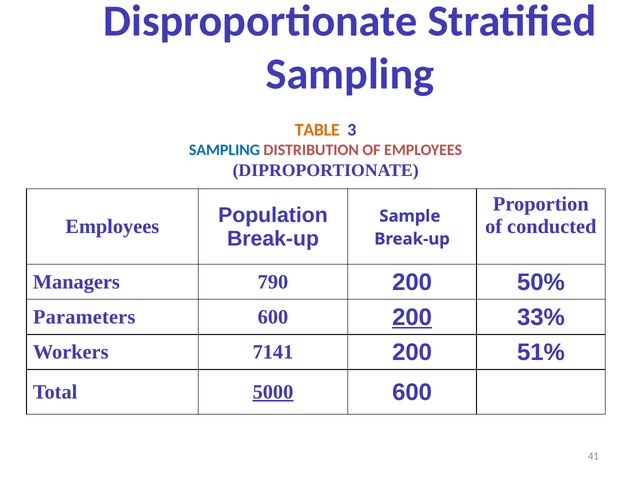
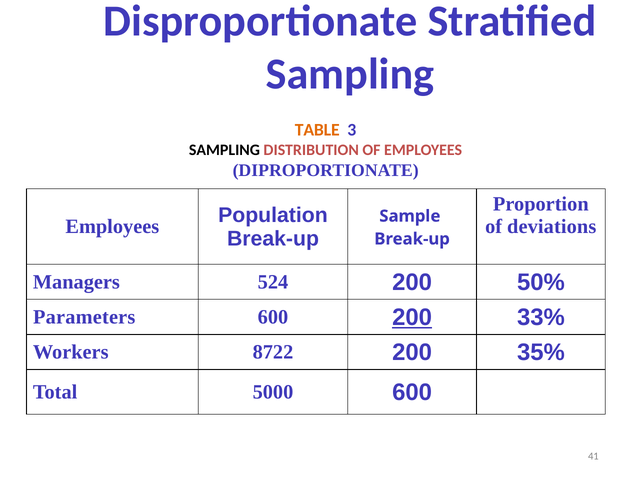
SAMPLING at (224, 150) colour: blue -> black
conducted: conducted -> deviations
790: 790 -> 524
7141: 7141 -> 8722
51%: 51% -> 35%
5000 underline: present -> none
